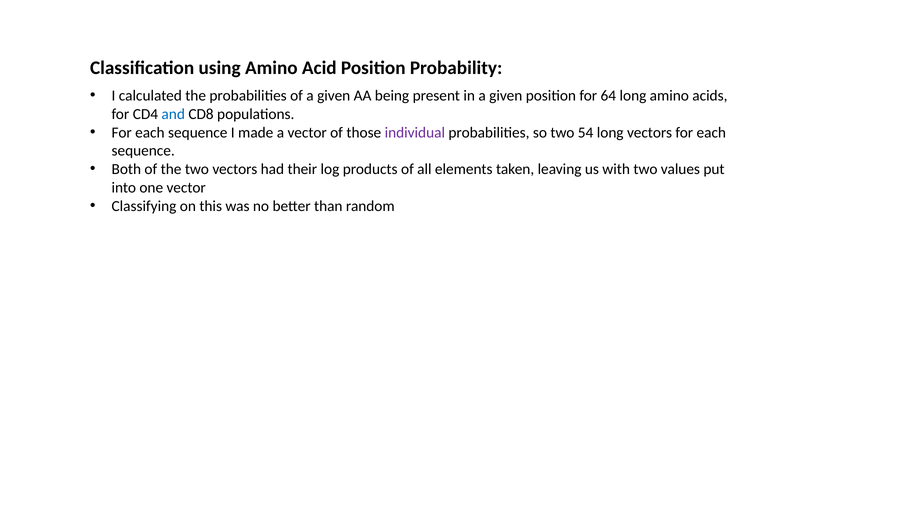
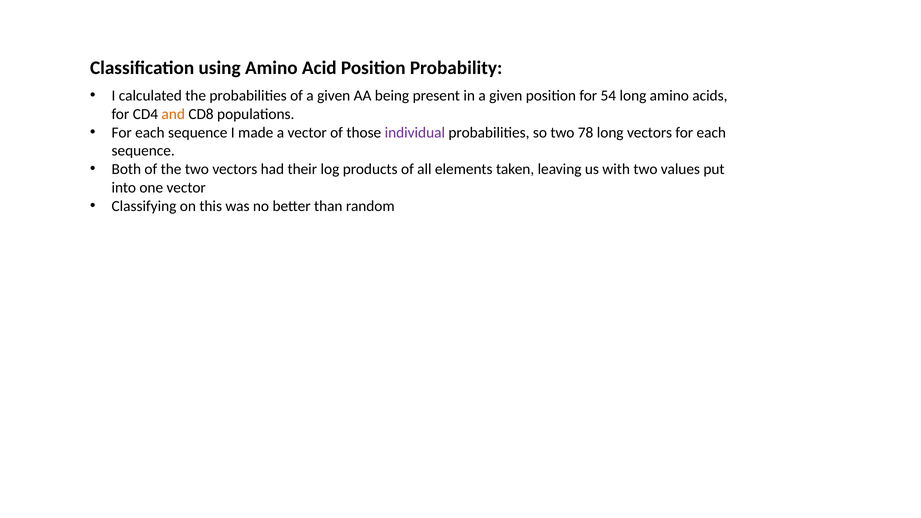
64: 64 -> 54
and colour: blue -> orange
54: 54 -> 78
